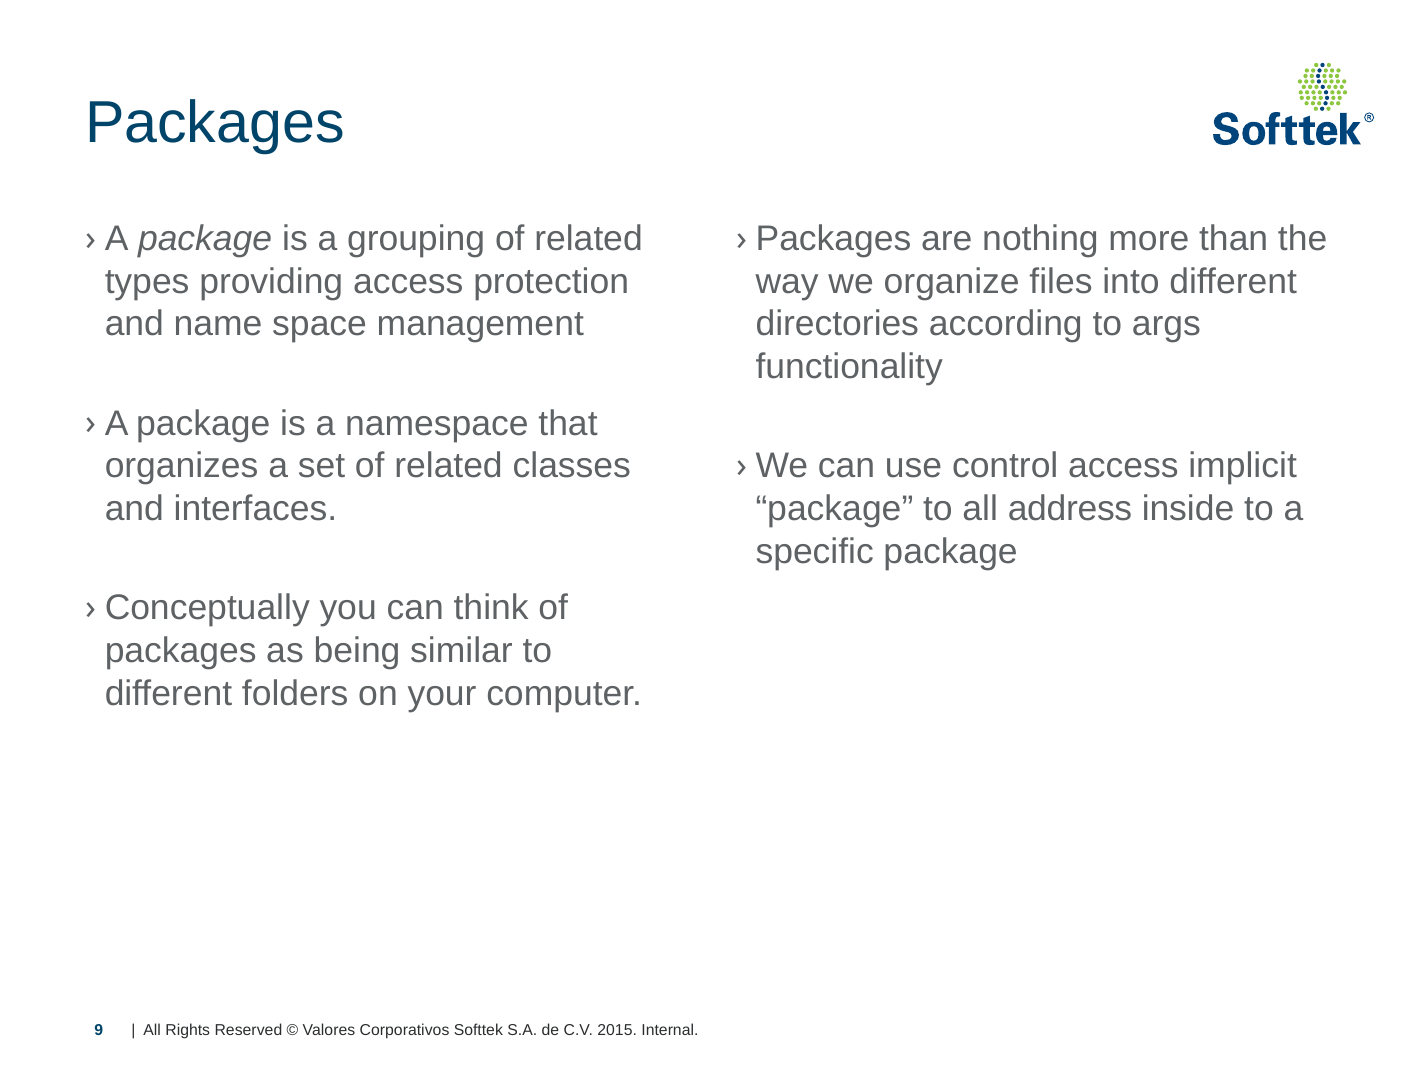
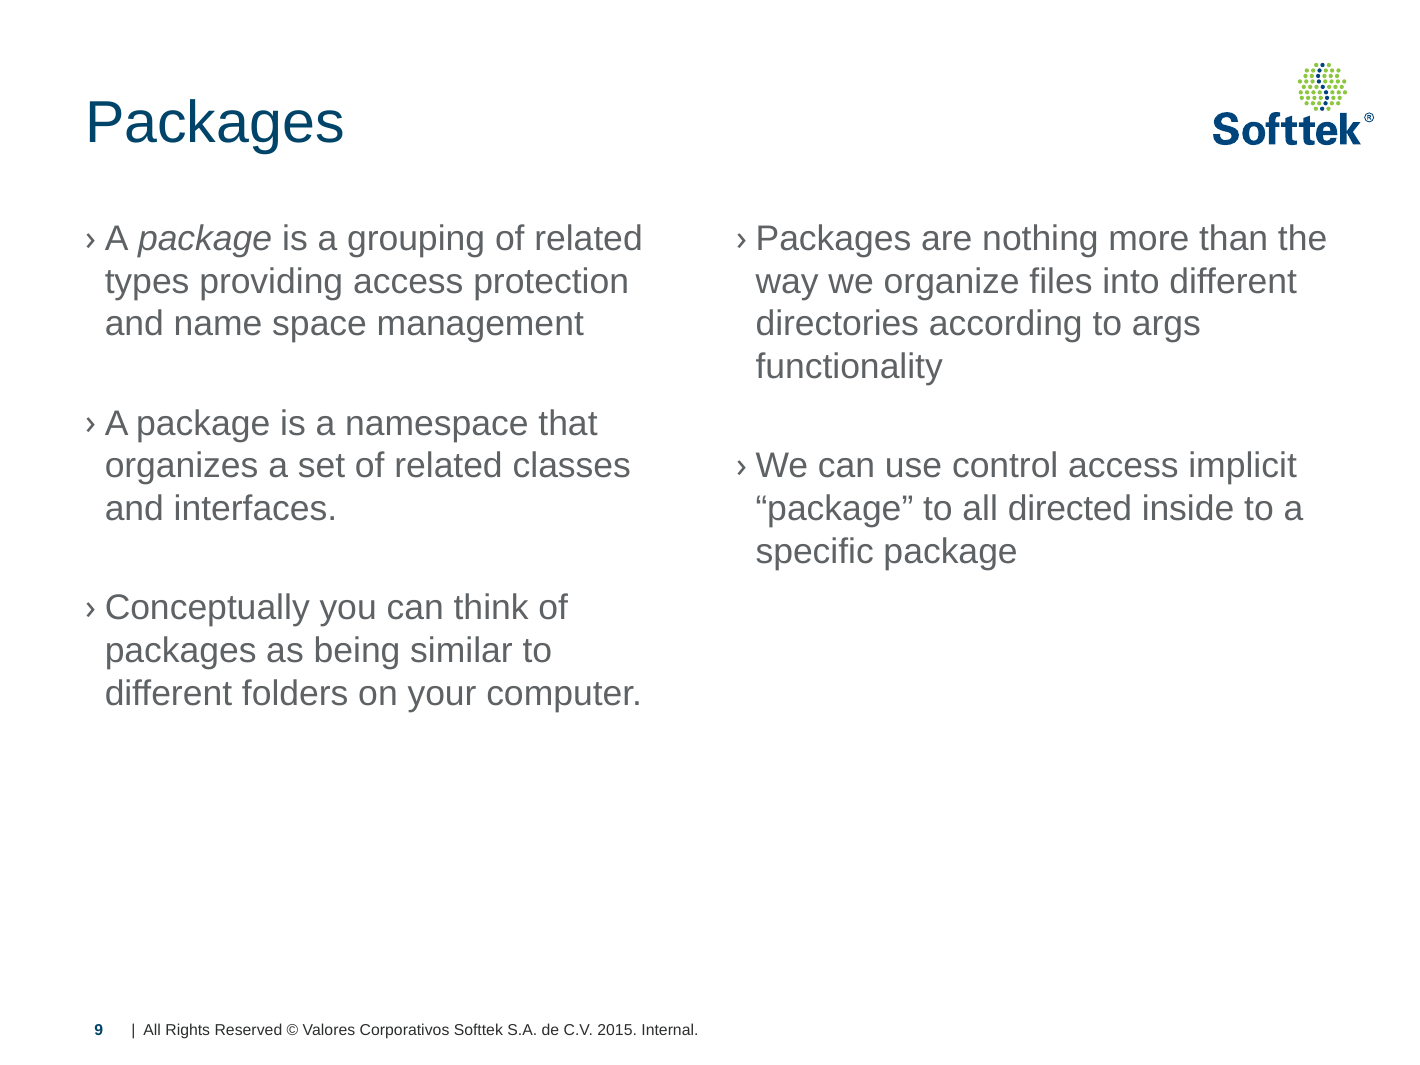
address: address -> directed
